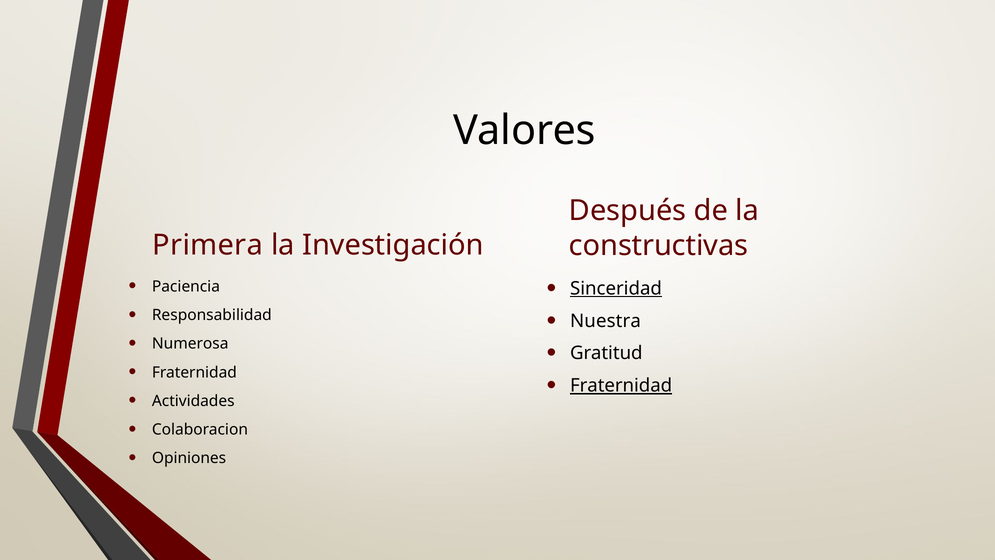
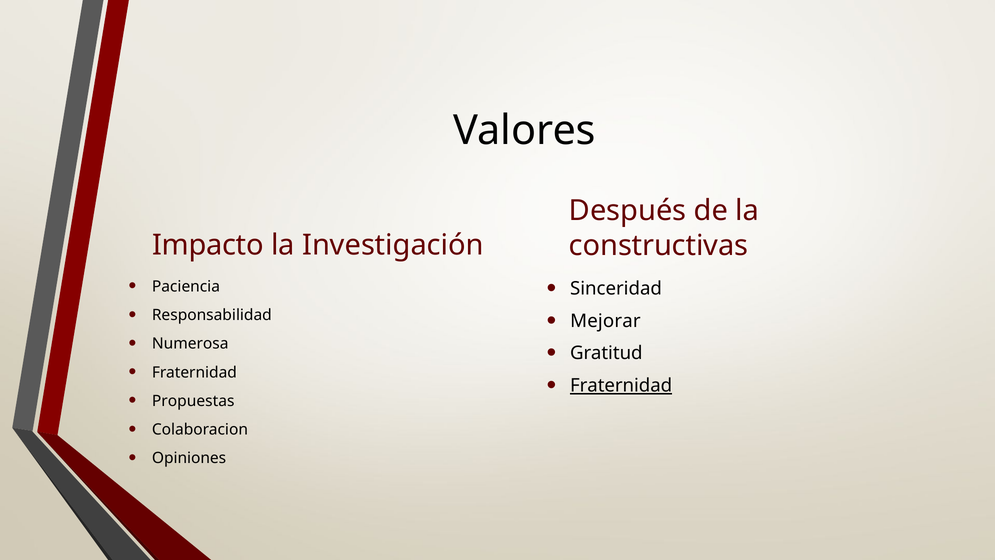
Primera: Primera -> Impacto
Sinceridad underline: present -> none
Nuestra: Nuestra -> Mejorar
Actividades: Actividades -> Propuestas
